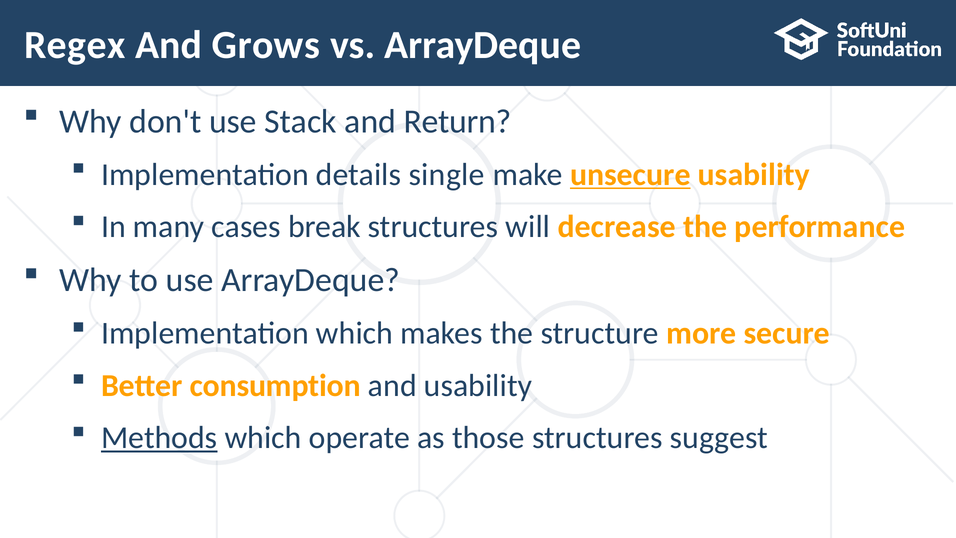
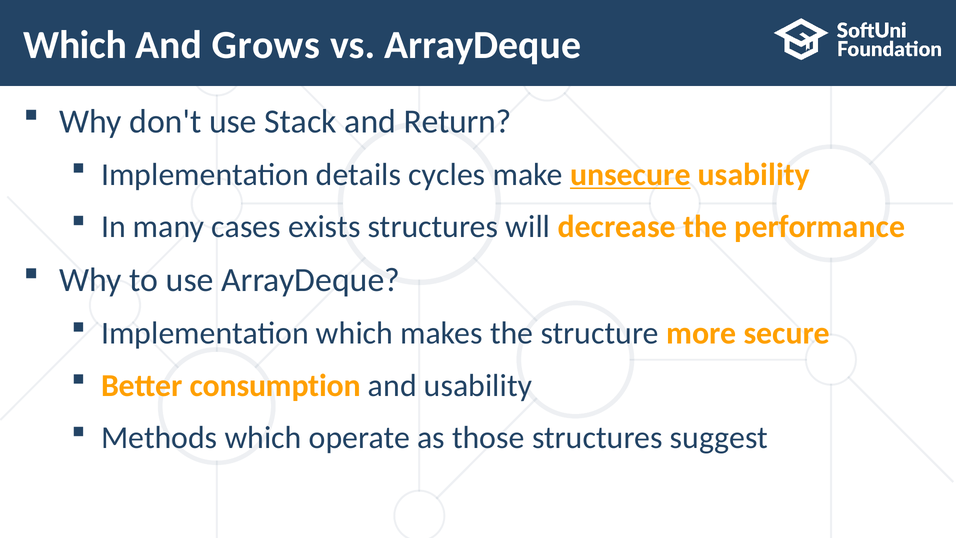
Regex at (75, 45): Regex -> Which
single: single -> cycles
break: break -> exists
Methods underline: present -> none
